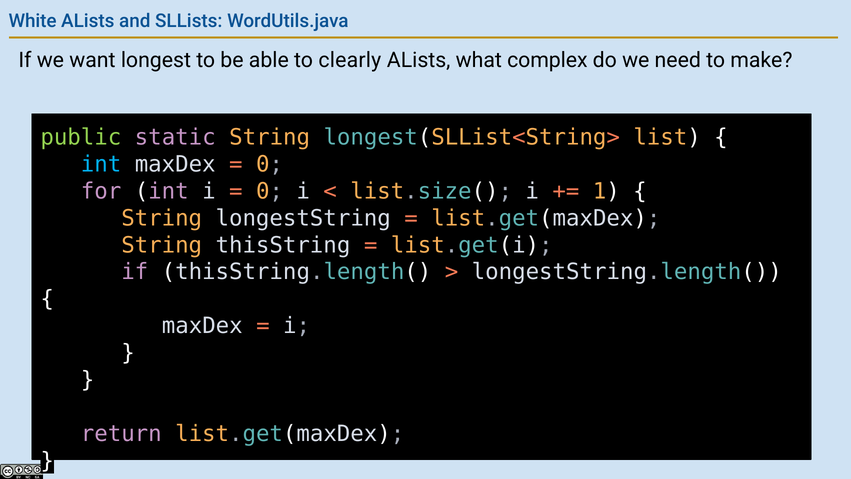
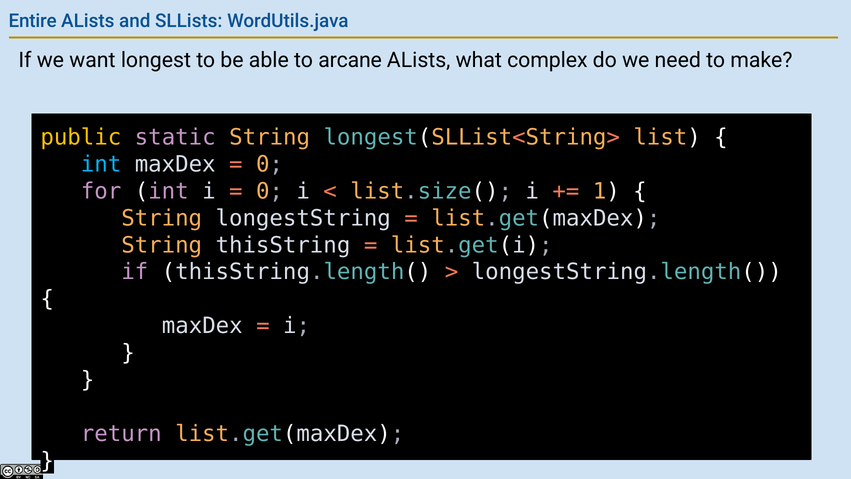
White: White -> Entire
clearly: clearly -> arcane
public colour: light green -> yellow
